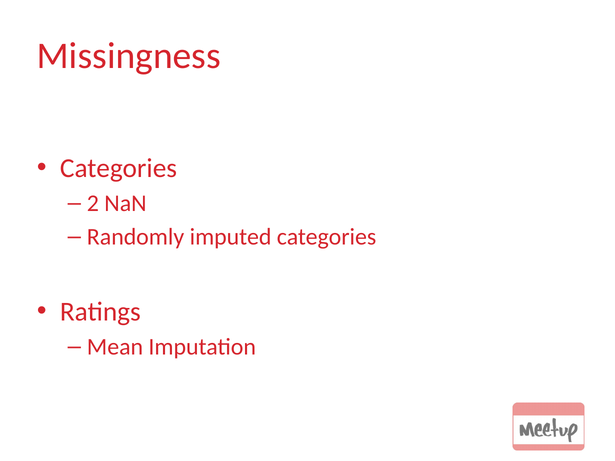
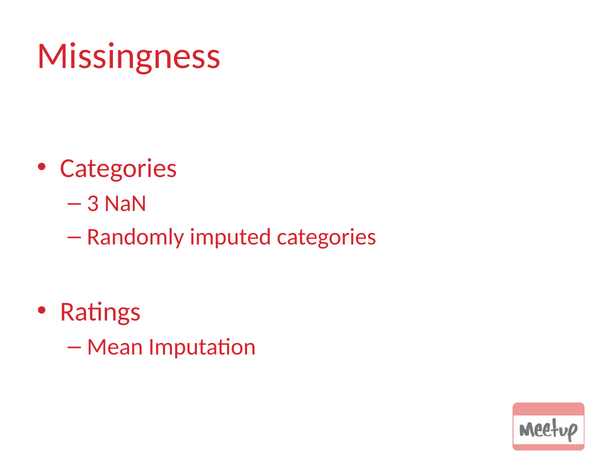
2: 2 -> 3
